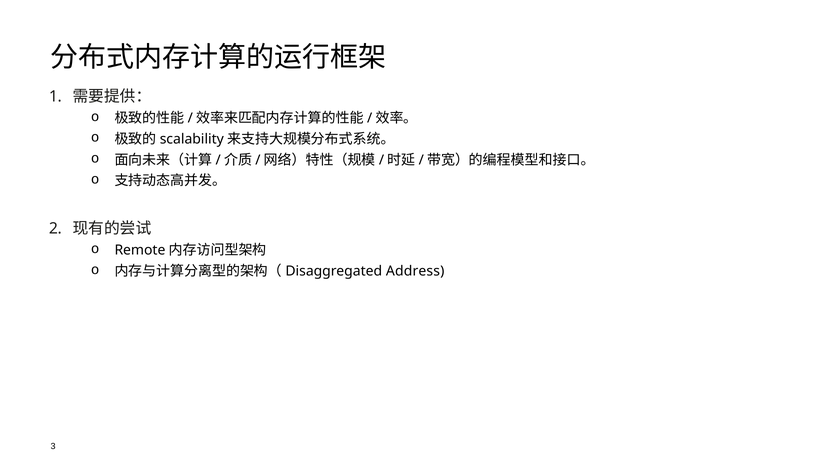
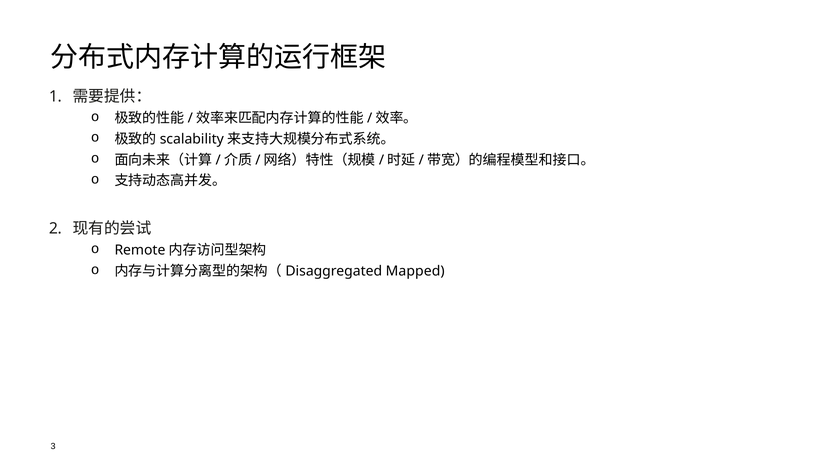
Address: Address -> Mapped
